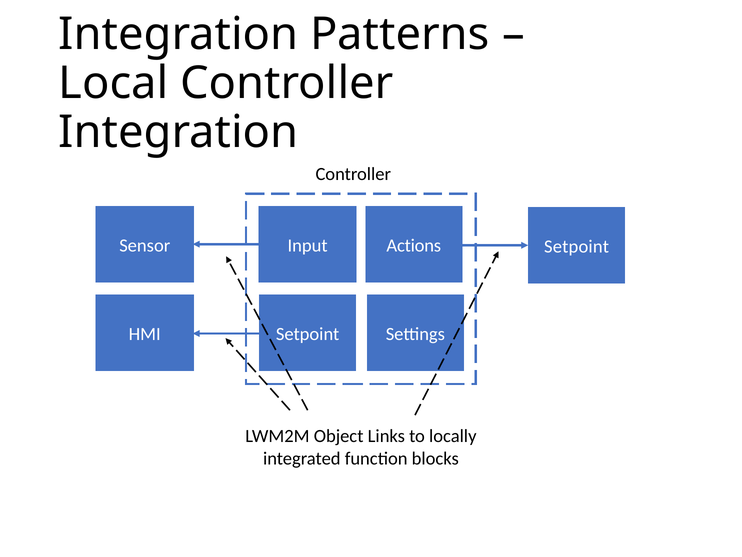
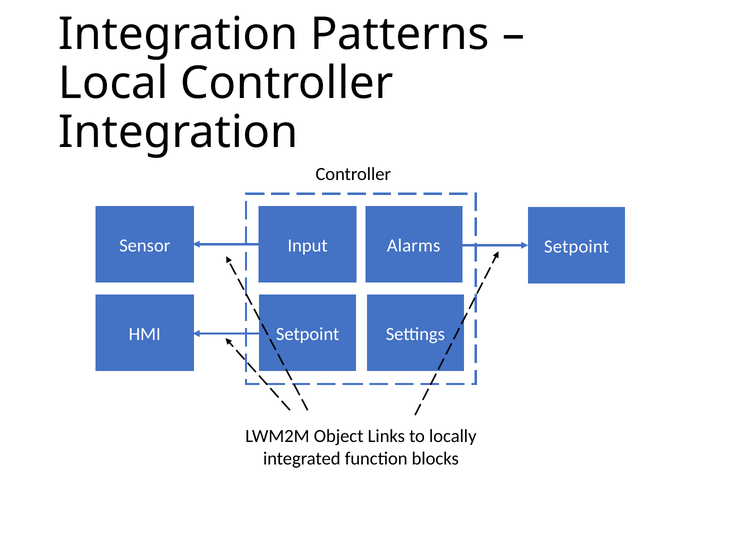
Actions: Actions -> Alarms
